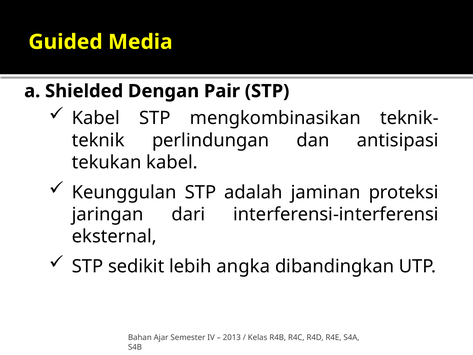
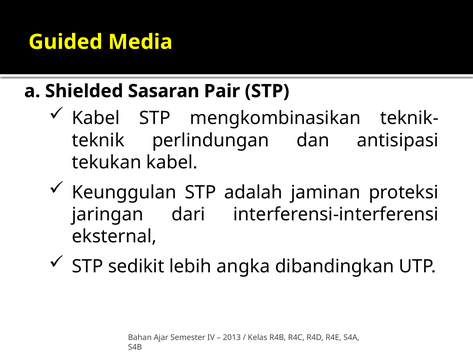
Dengan: Dengan -> Sasaran
